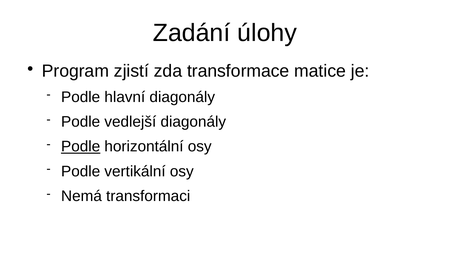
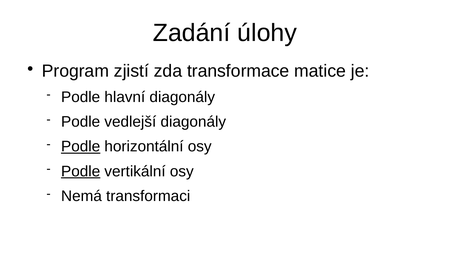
Podle at (81, 171) underline: none -> present
